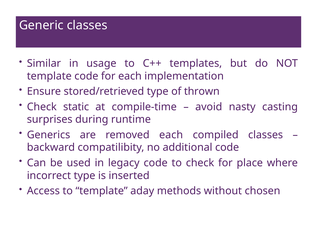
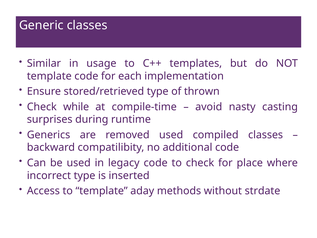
static: static -> while
removed each: each -> used
chosen: chosen -> strdate
